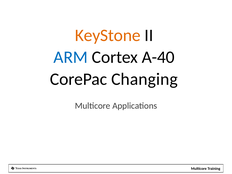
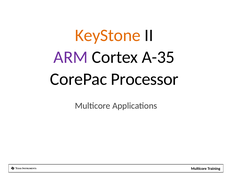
ARM colour: blue -> purple
A-40: A-40 -> A-35
Changing: Changing -> Processor
